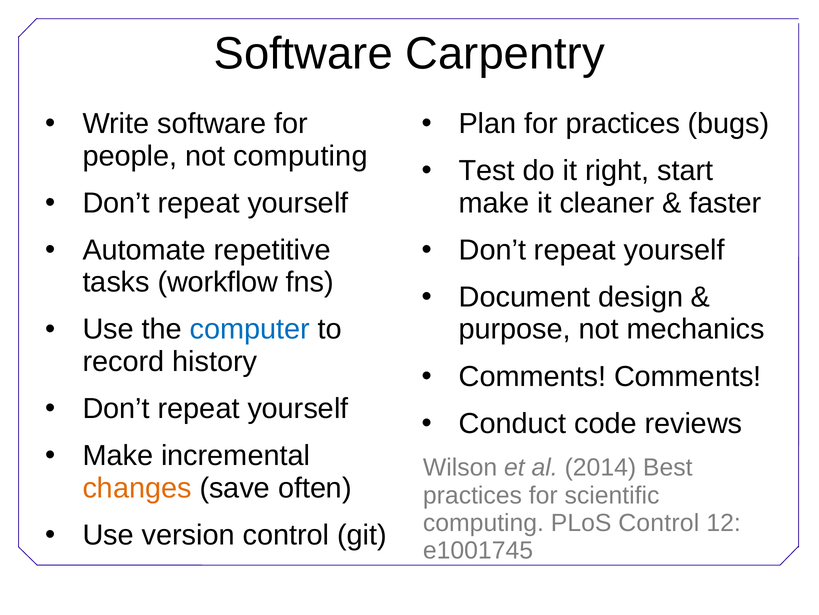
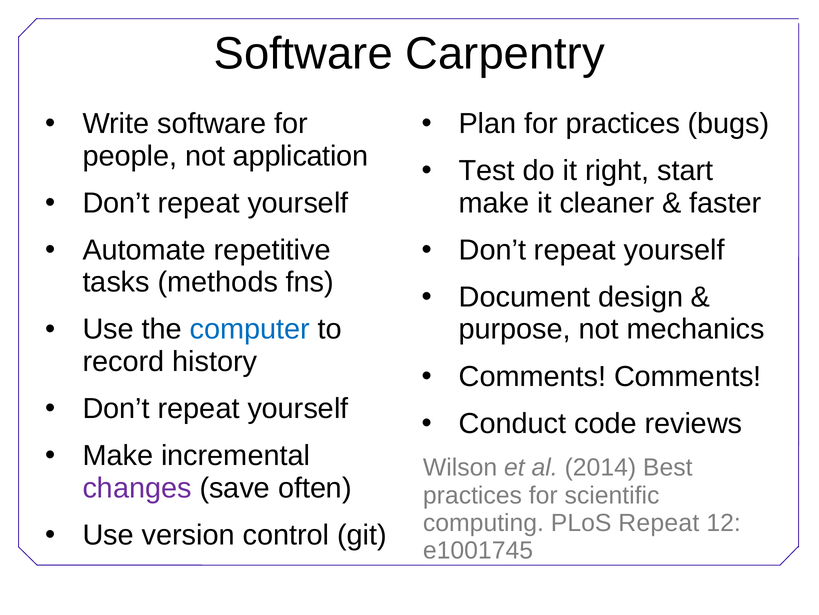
not computing: computing -> application
workflow: workflow -> methods
changes colour: orange -> purple
PLoS Control: Control -> Repeat
